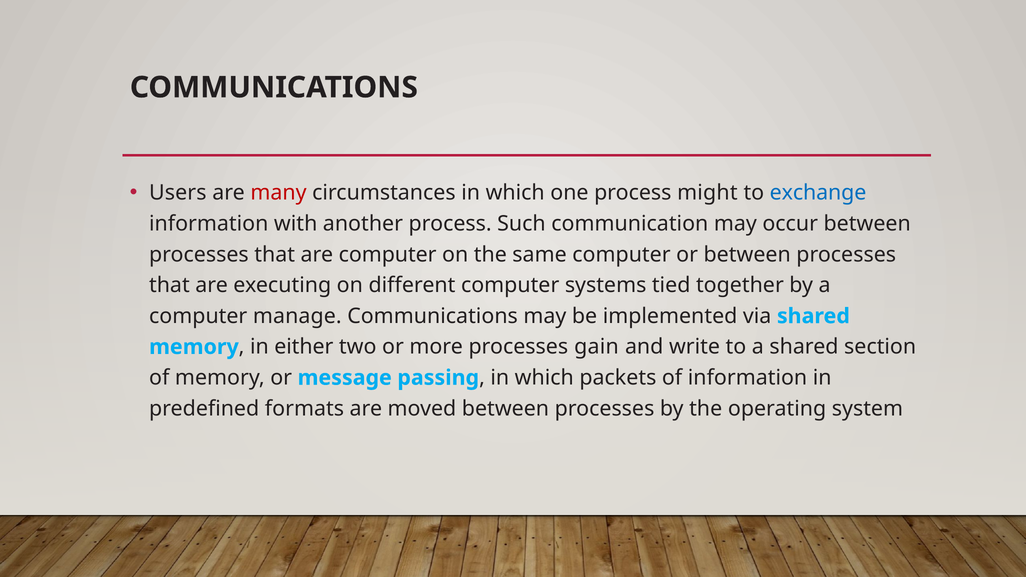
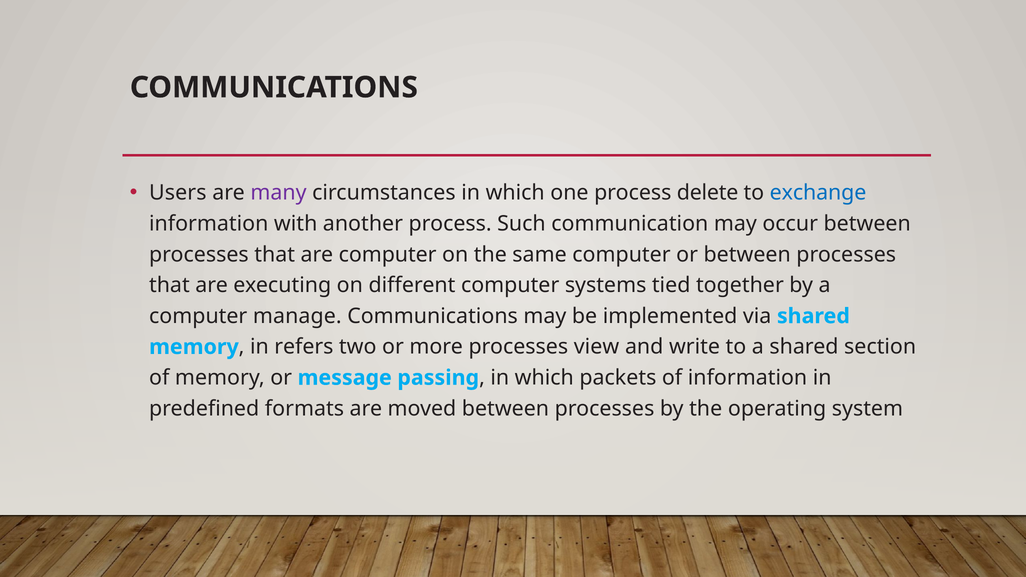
many colour: red -> purple
might: might -> delete
either: either -> refers
gain: gain -> view
